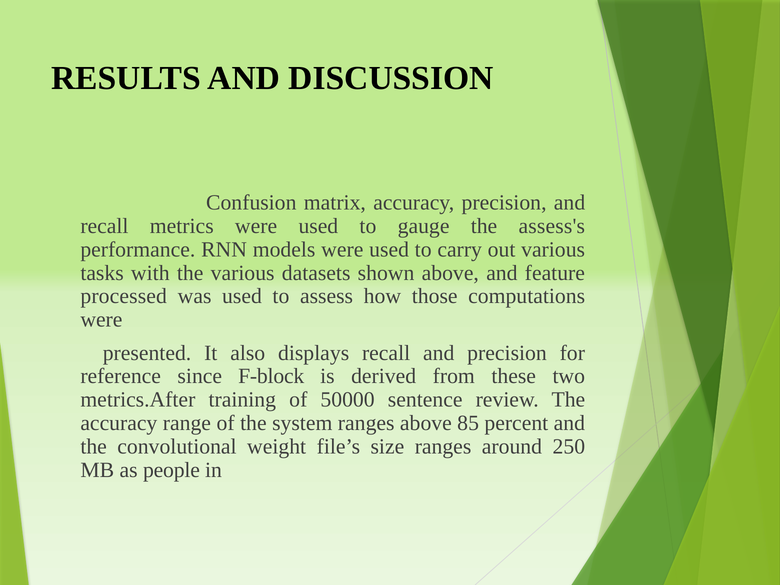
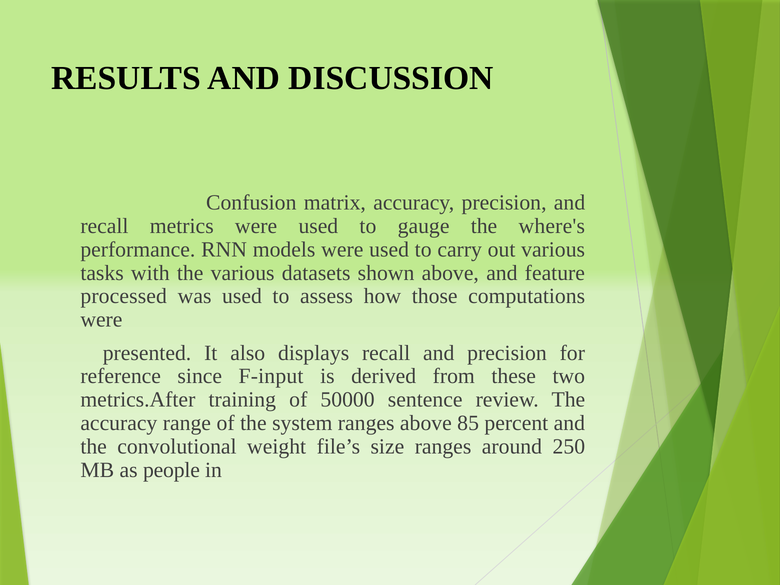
assess's: assess's -> where's
F-block: F-block -> F-input
